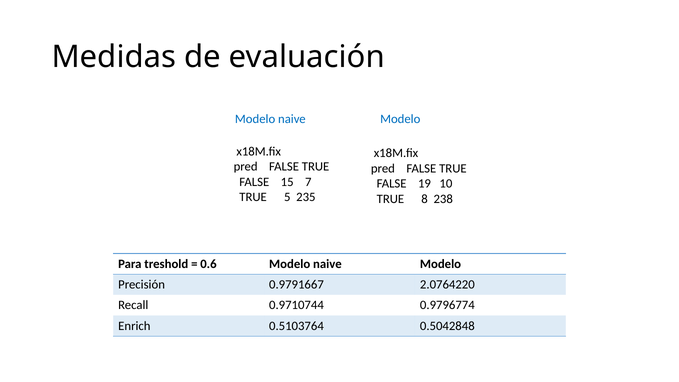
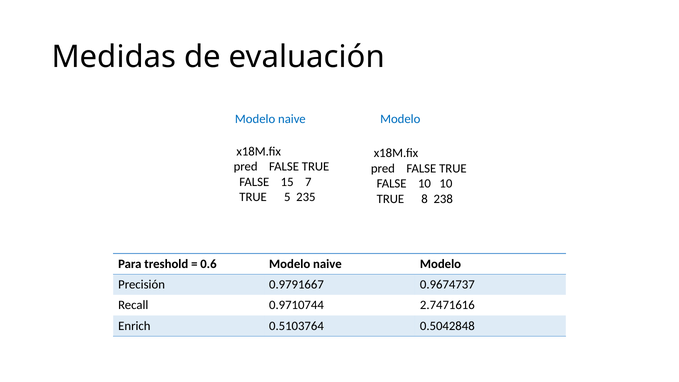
FALSE 19: 19 -> 10
2.0764220: 2.0764220 -> 0.9674737
0.9796774: 0.9796774 -> 2.7471616
